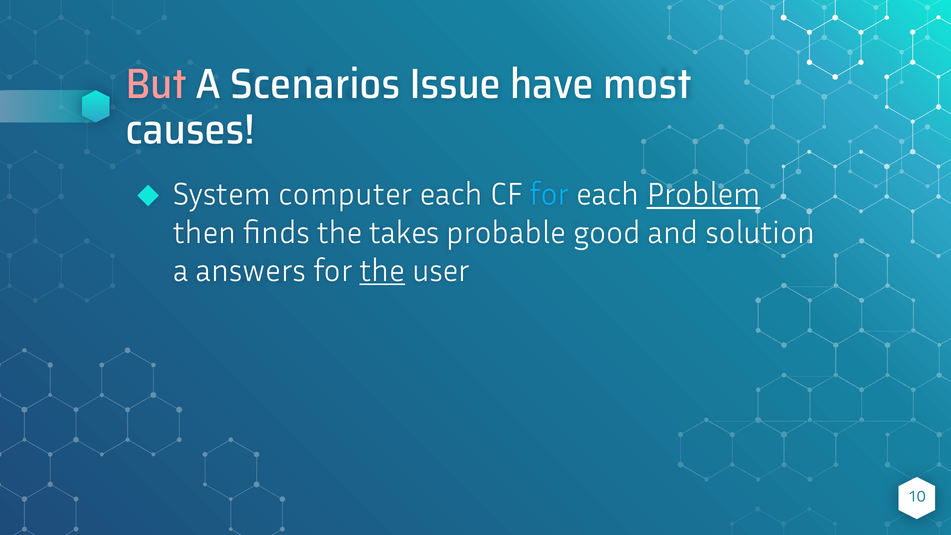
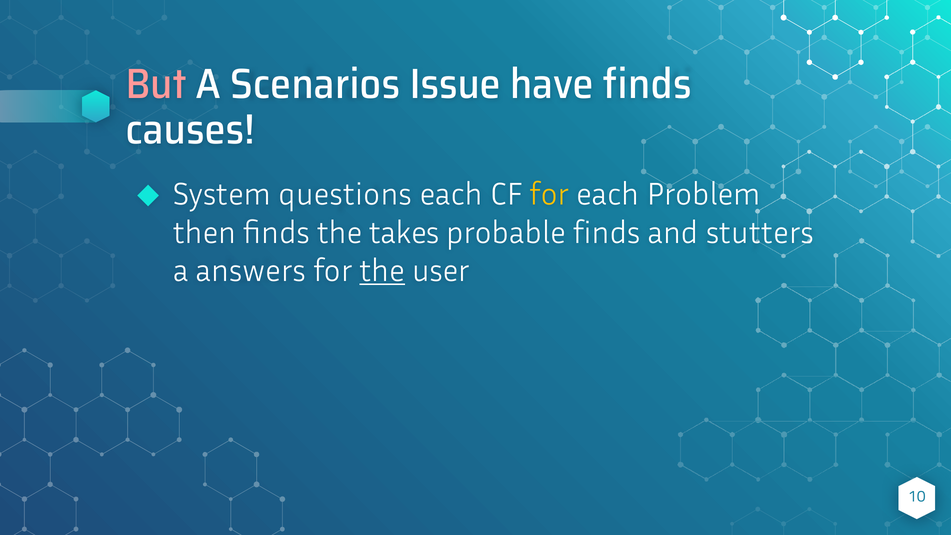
have most: most -> finds
computer: computer -> questions
for at (549, 194) colour: light blue -> yellow
Problem underline: present -> none
probable good: good -> finds
solution: solution -> stutters
